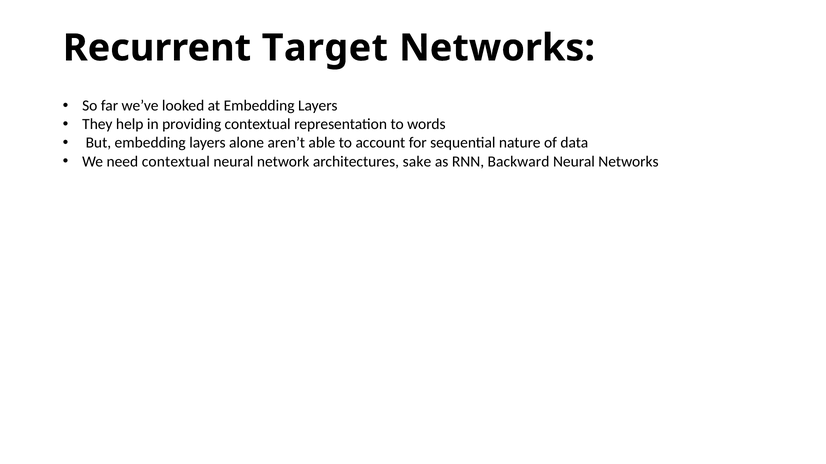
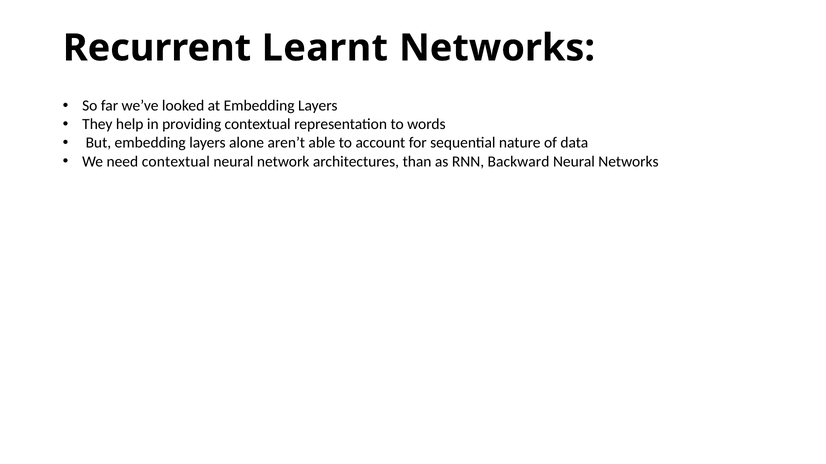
Target: Target -> Learnt
sake: sake -> than
